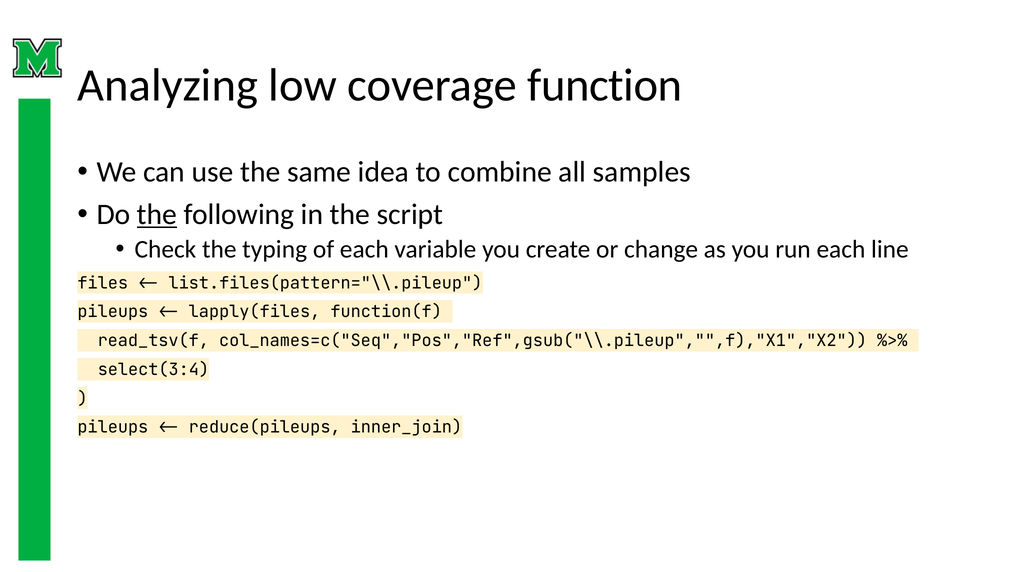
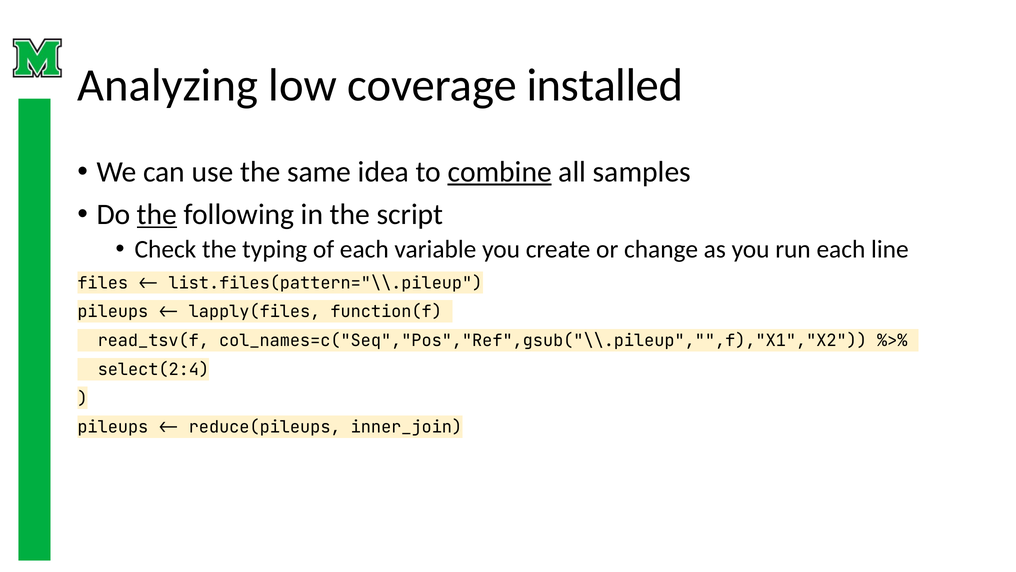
function: function -> installed
combine underline: none -> present
select(3:4: select(3:4 -> select(2:4
